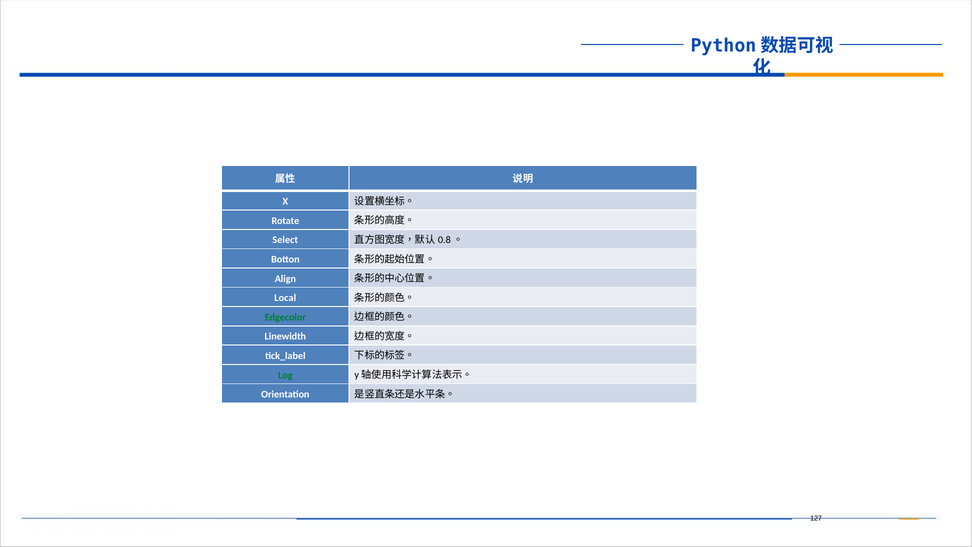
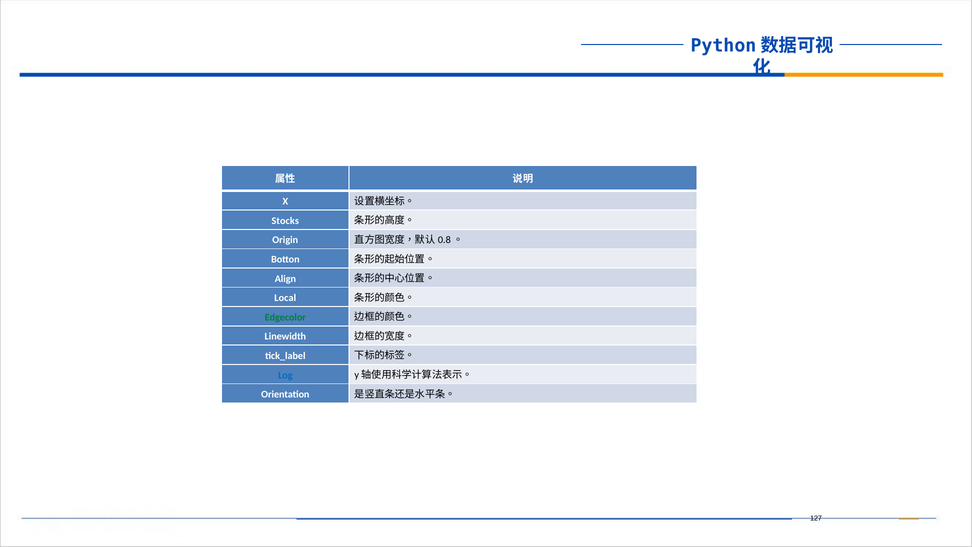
Rotate: Rotate -> Stocks
Select: Select -> Origin
Log colour: green -> blue
